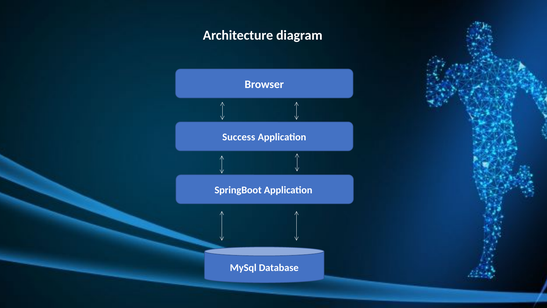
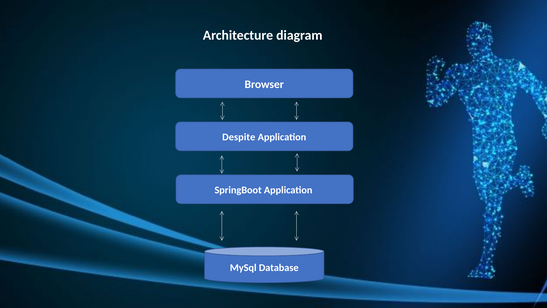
Success: Success -> Despite
